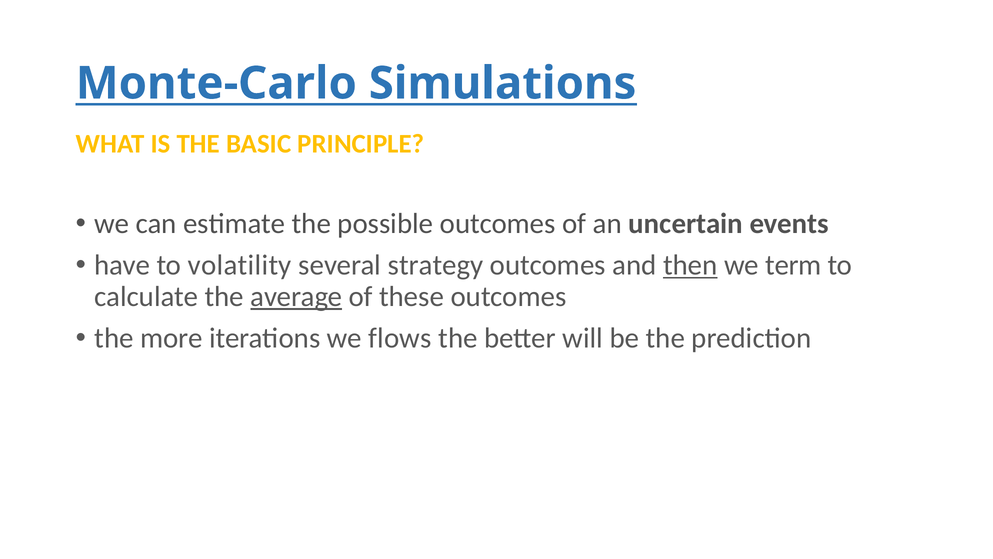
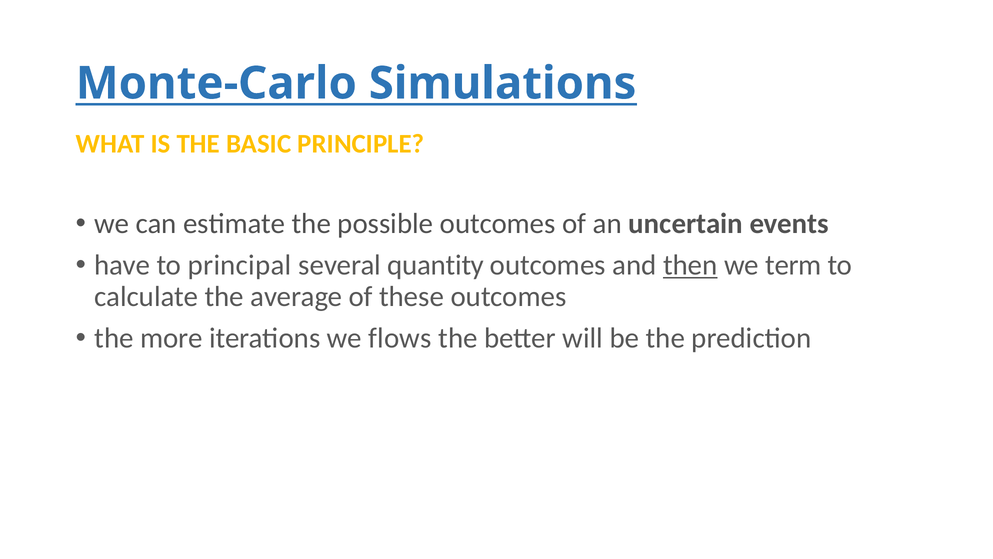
volatility: volatility -> principal
strategy: strategy -> quantity
average underline: present -> none
